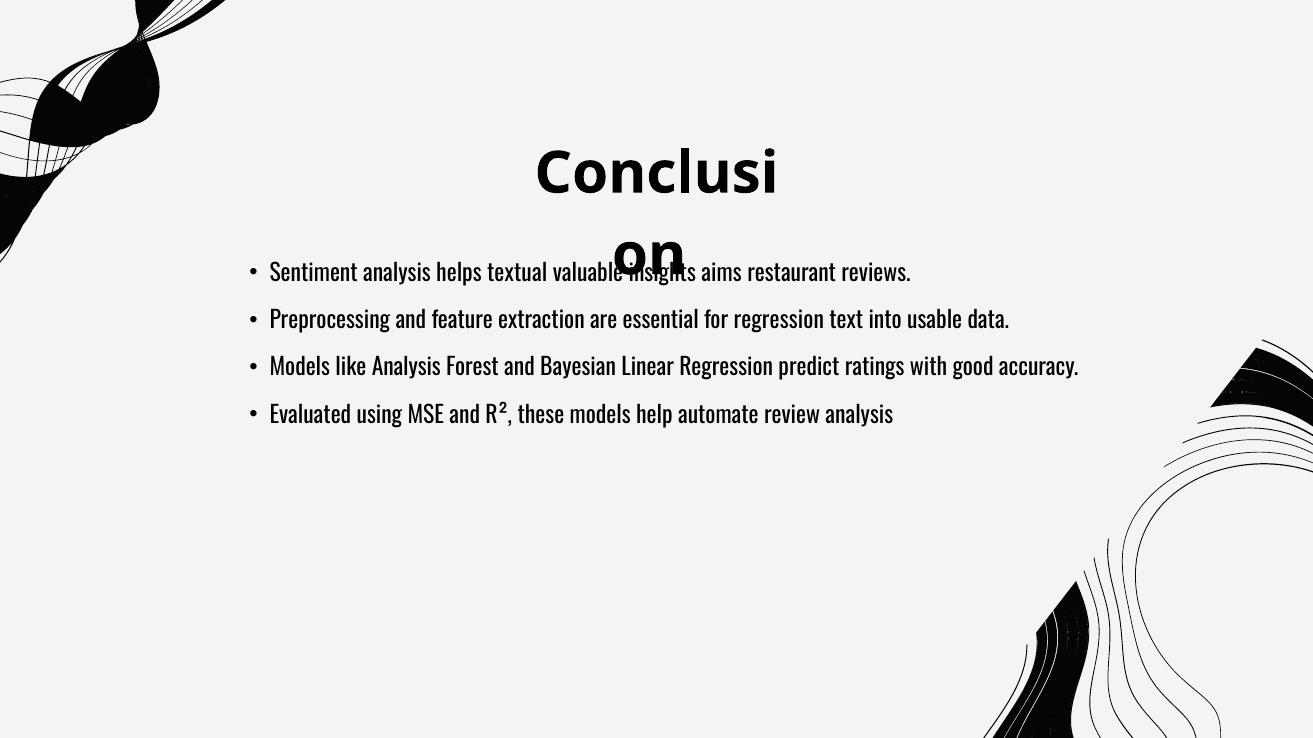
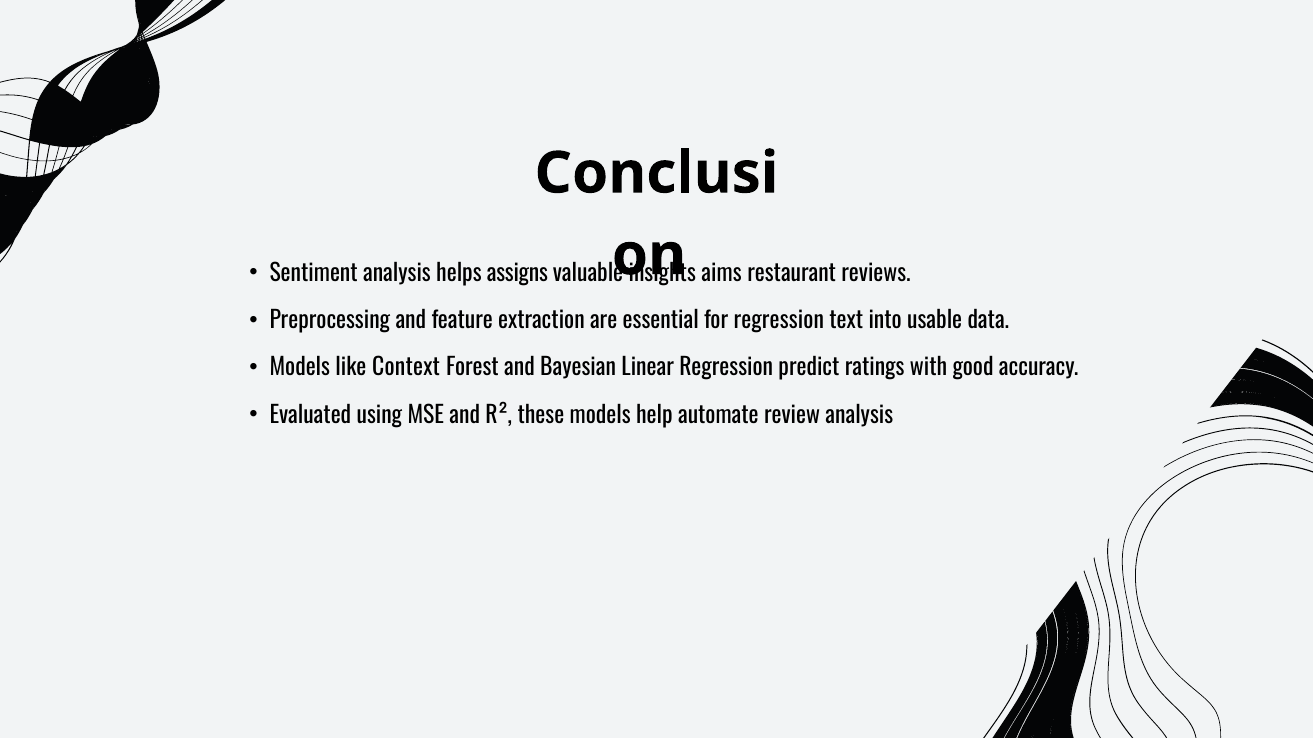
textual: textual -> assigns
like Analysis: Analysis -> Context
